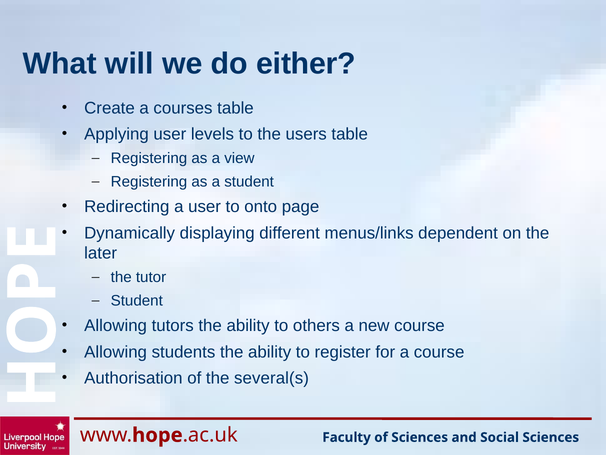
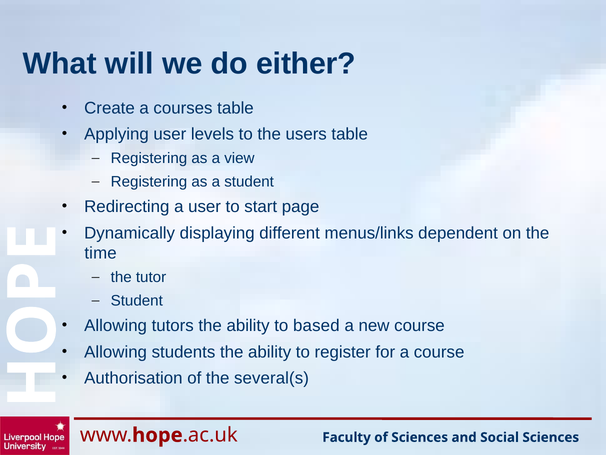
onto: onto -> start
later: later -> time
others: others -> based
